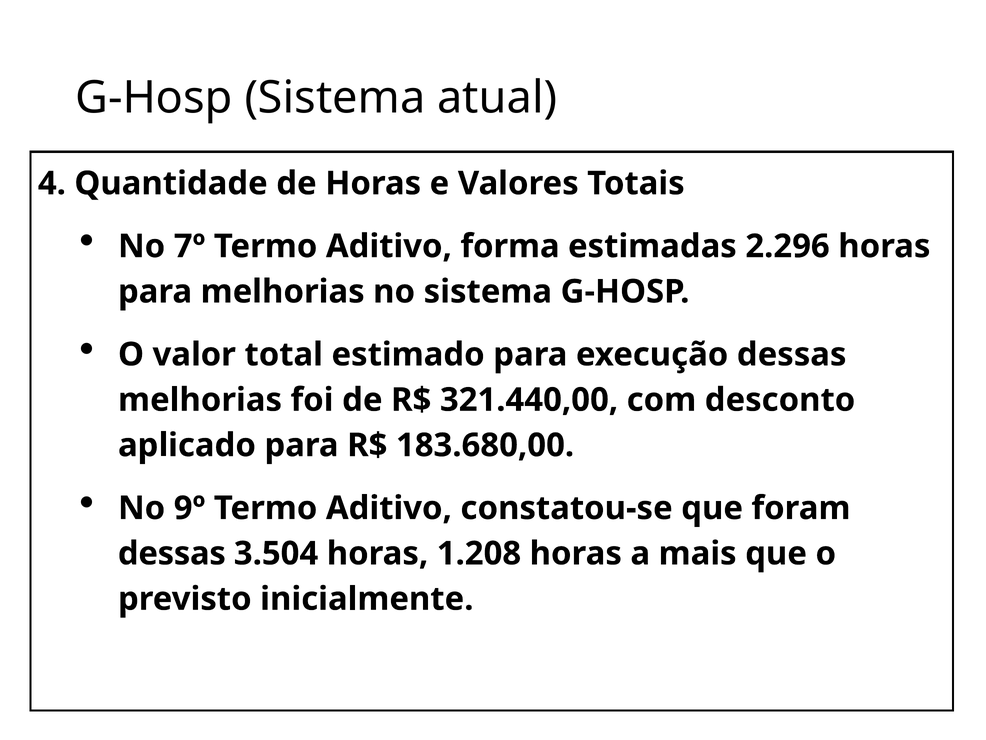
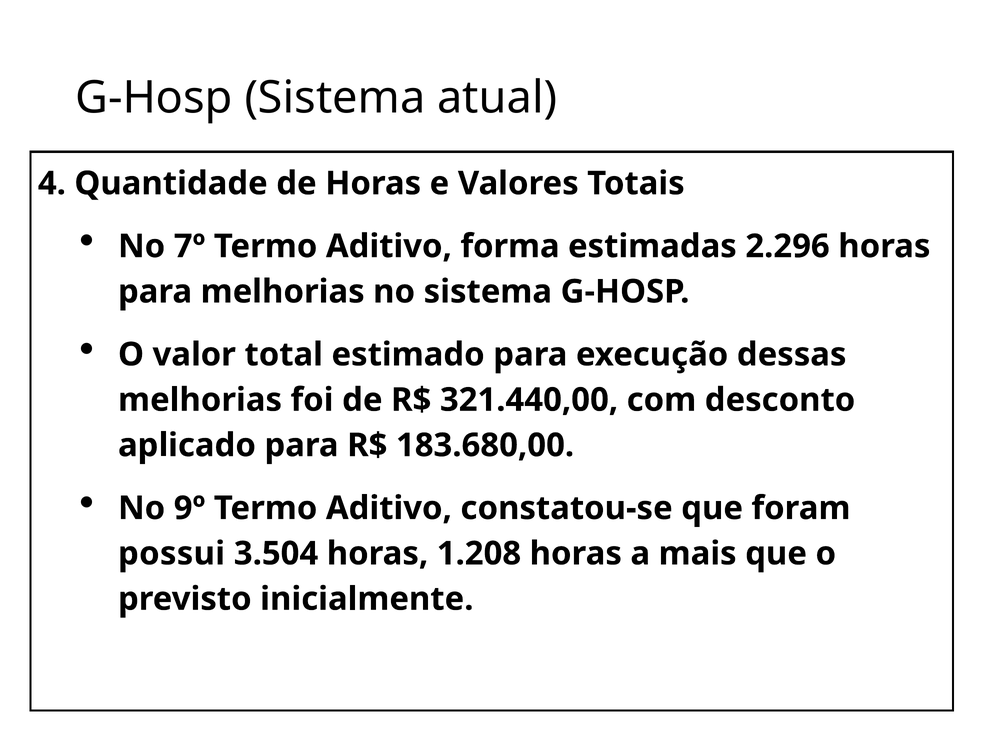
dessas at (172, 553): dessas -> possui
